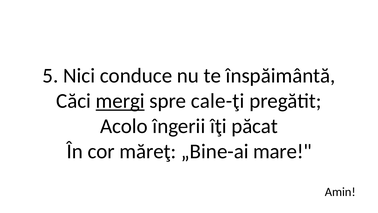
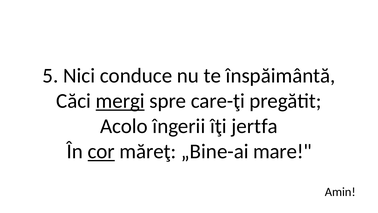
cale-ţi: cale-ţi -> care-ţi
păcat: păcat -> jertfa
cor underline: none -> present
